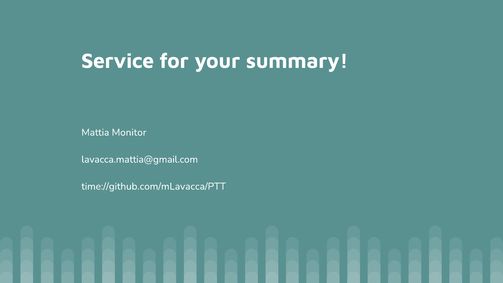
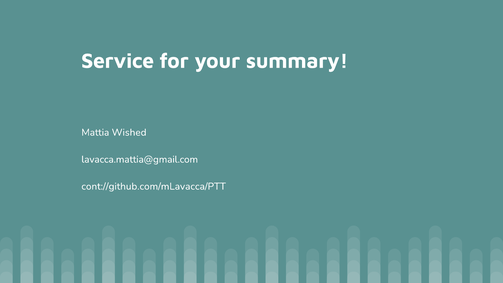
Monitor: Monitor -> Wished
time://github.com/mLavacca/PTT: time://github.com/mLavacca/PTT -> cont://github.com/mLavacca/PTT
